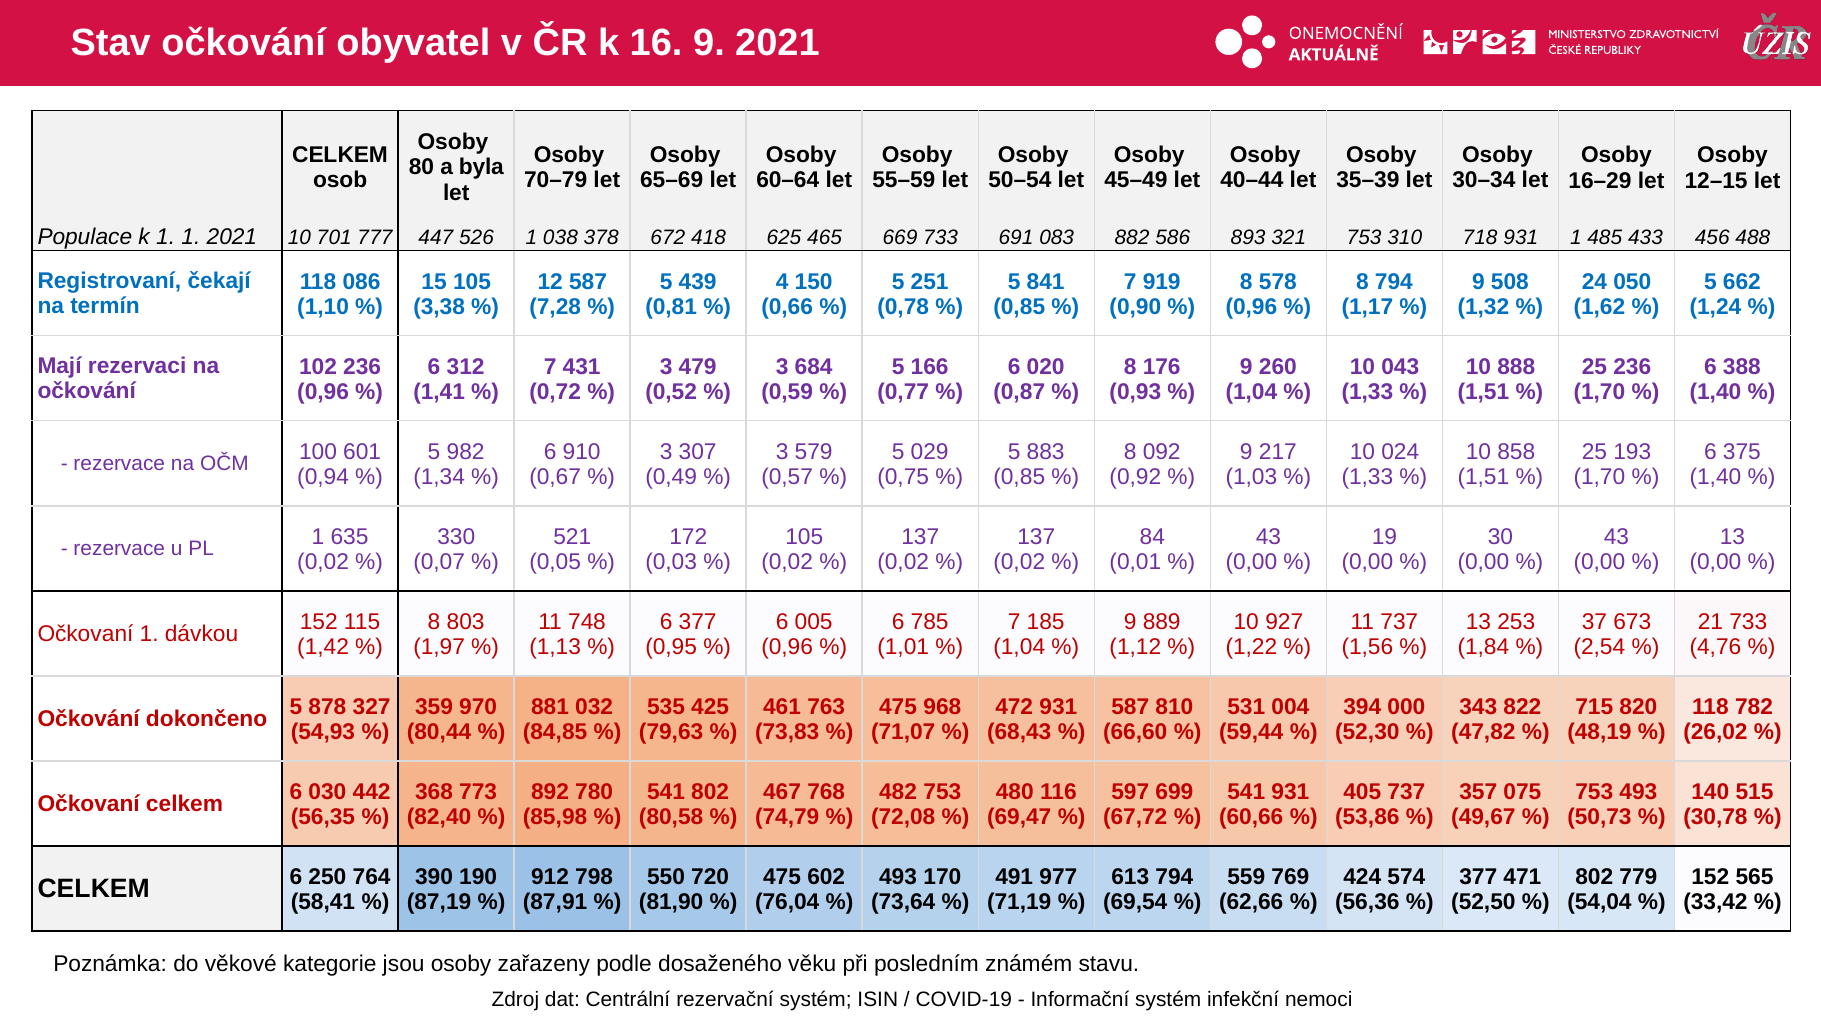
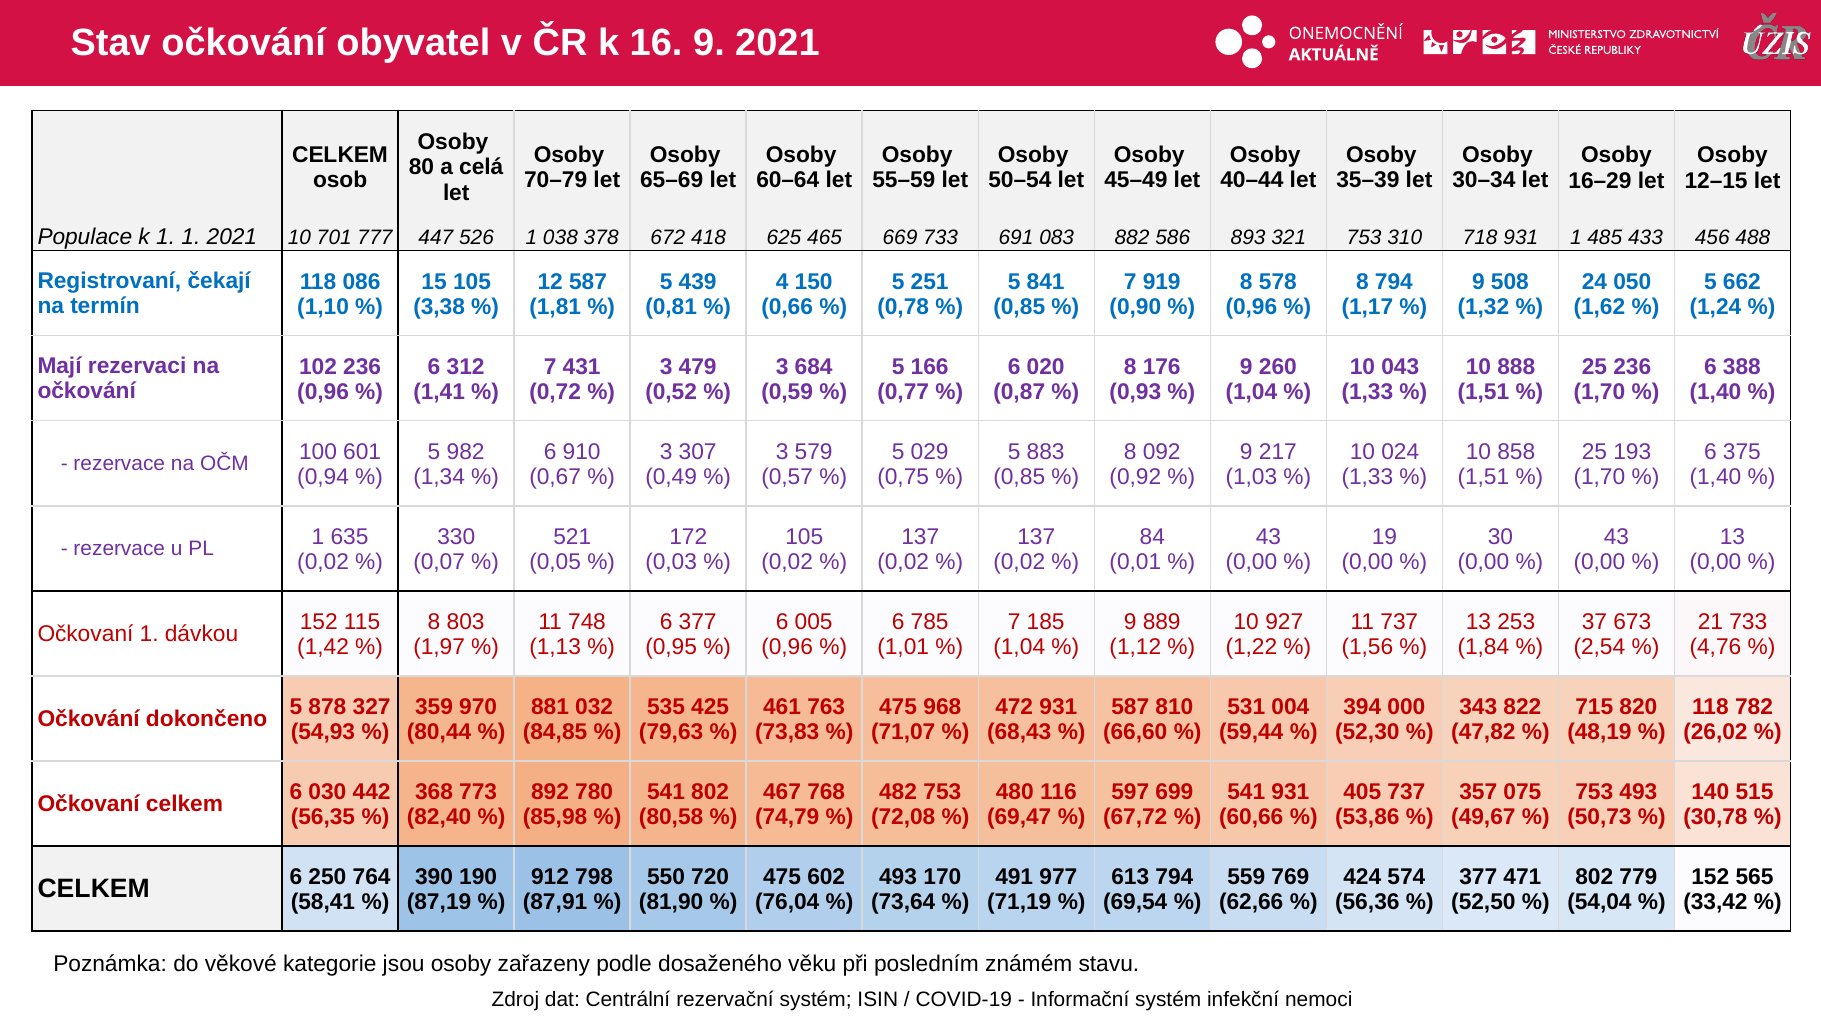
byla: byla -> celá
7,28: 7,28 -> 1,81
